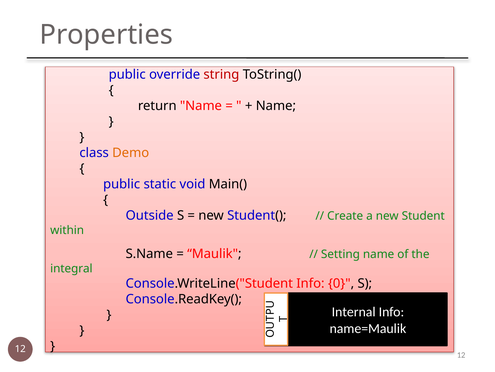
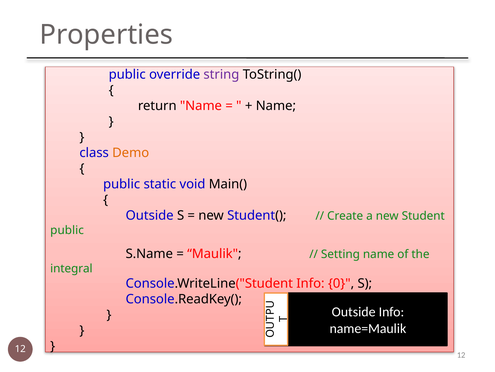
string colour: red -> purple
within at (67, 230): within -> public
Internal at (354, 311): Internal -> Outside
